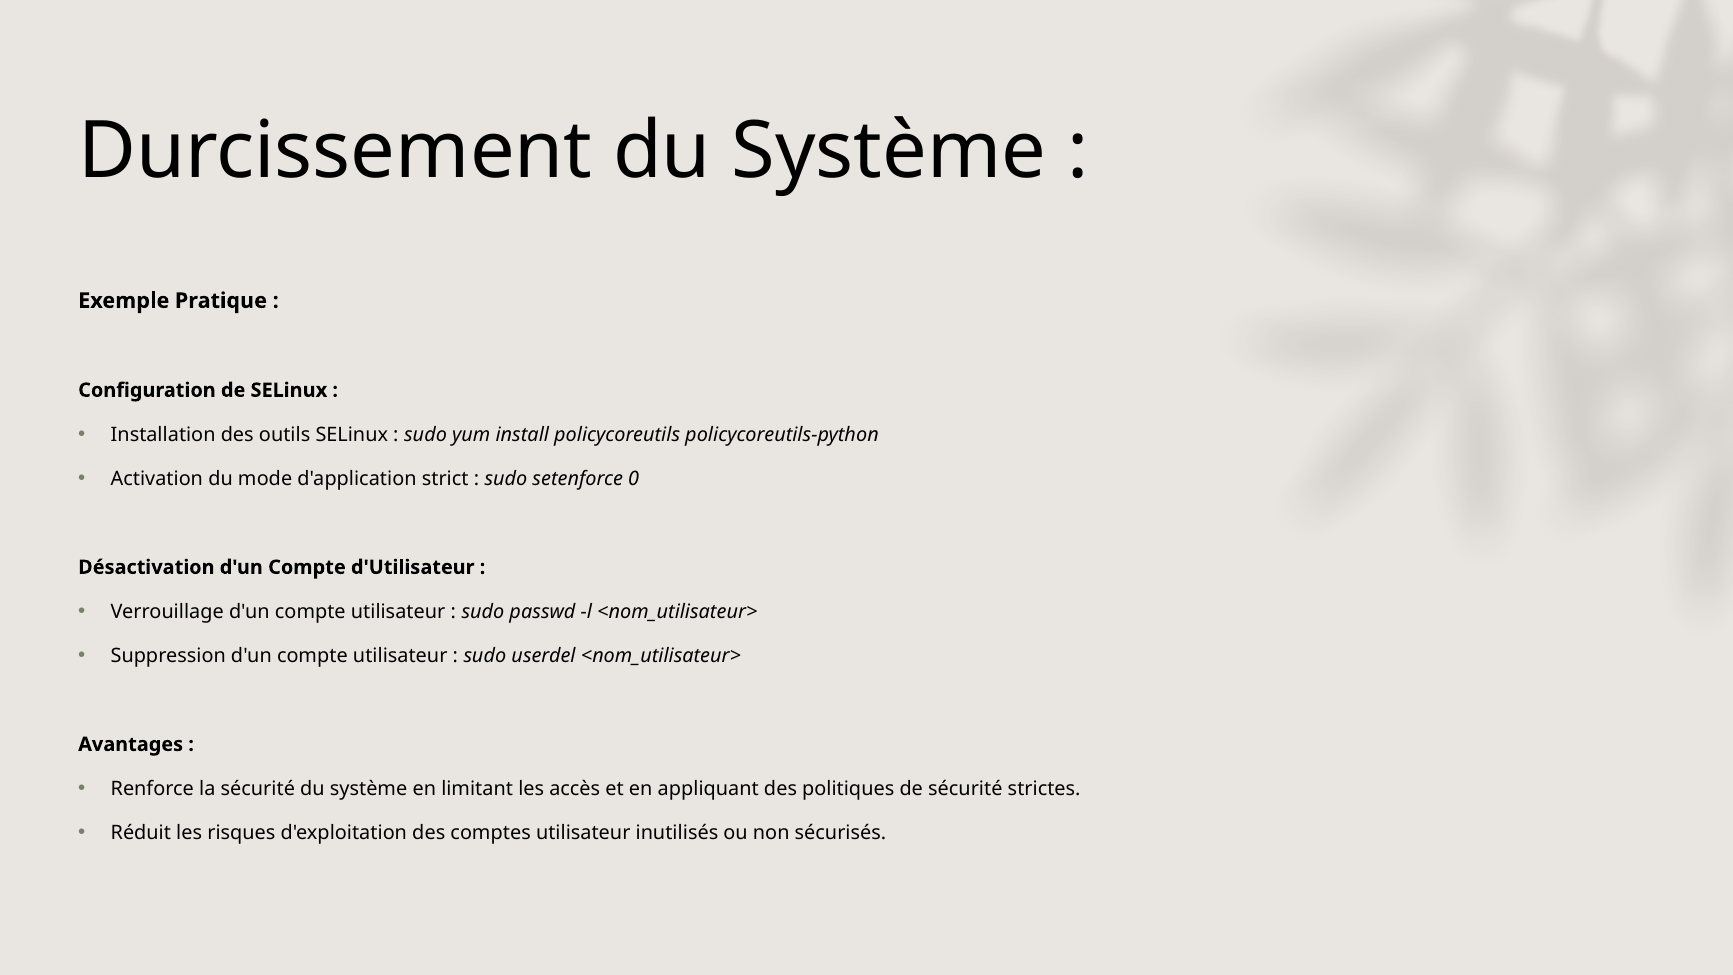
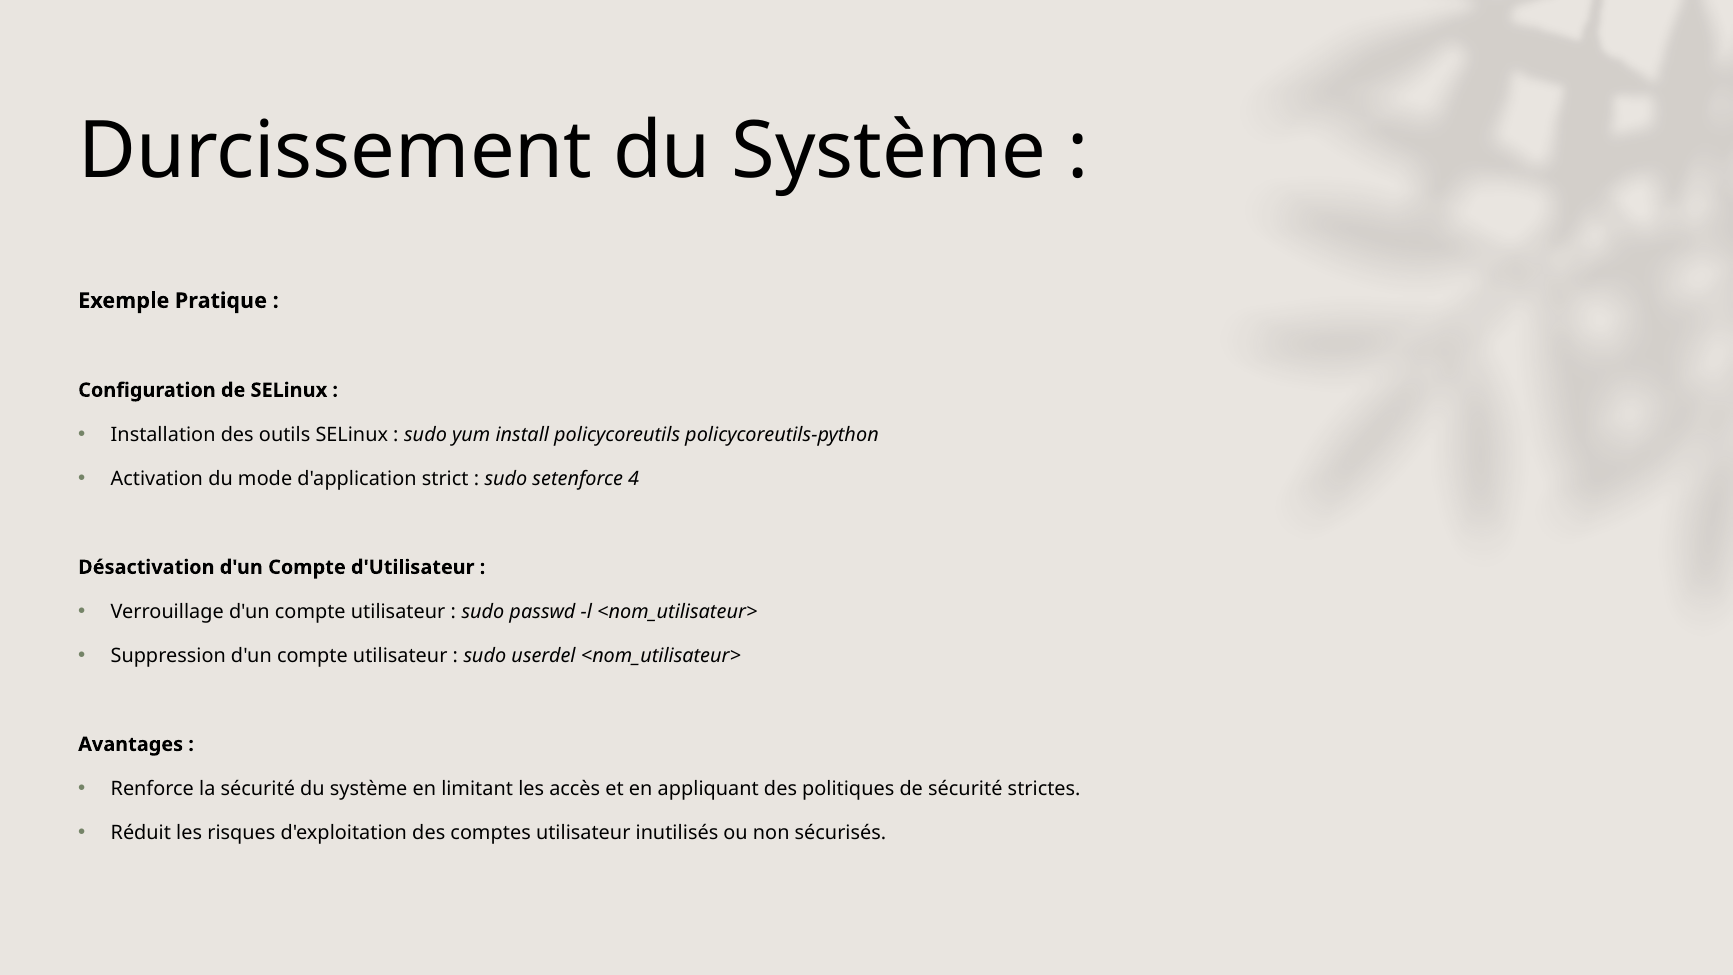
0: 0 -> 4
